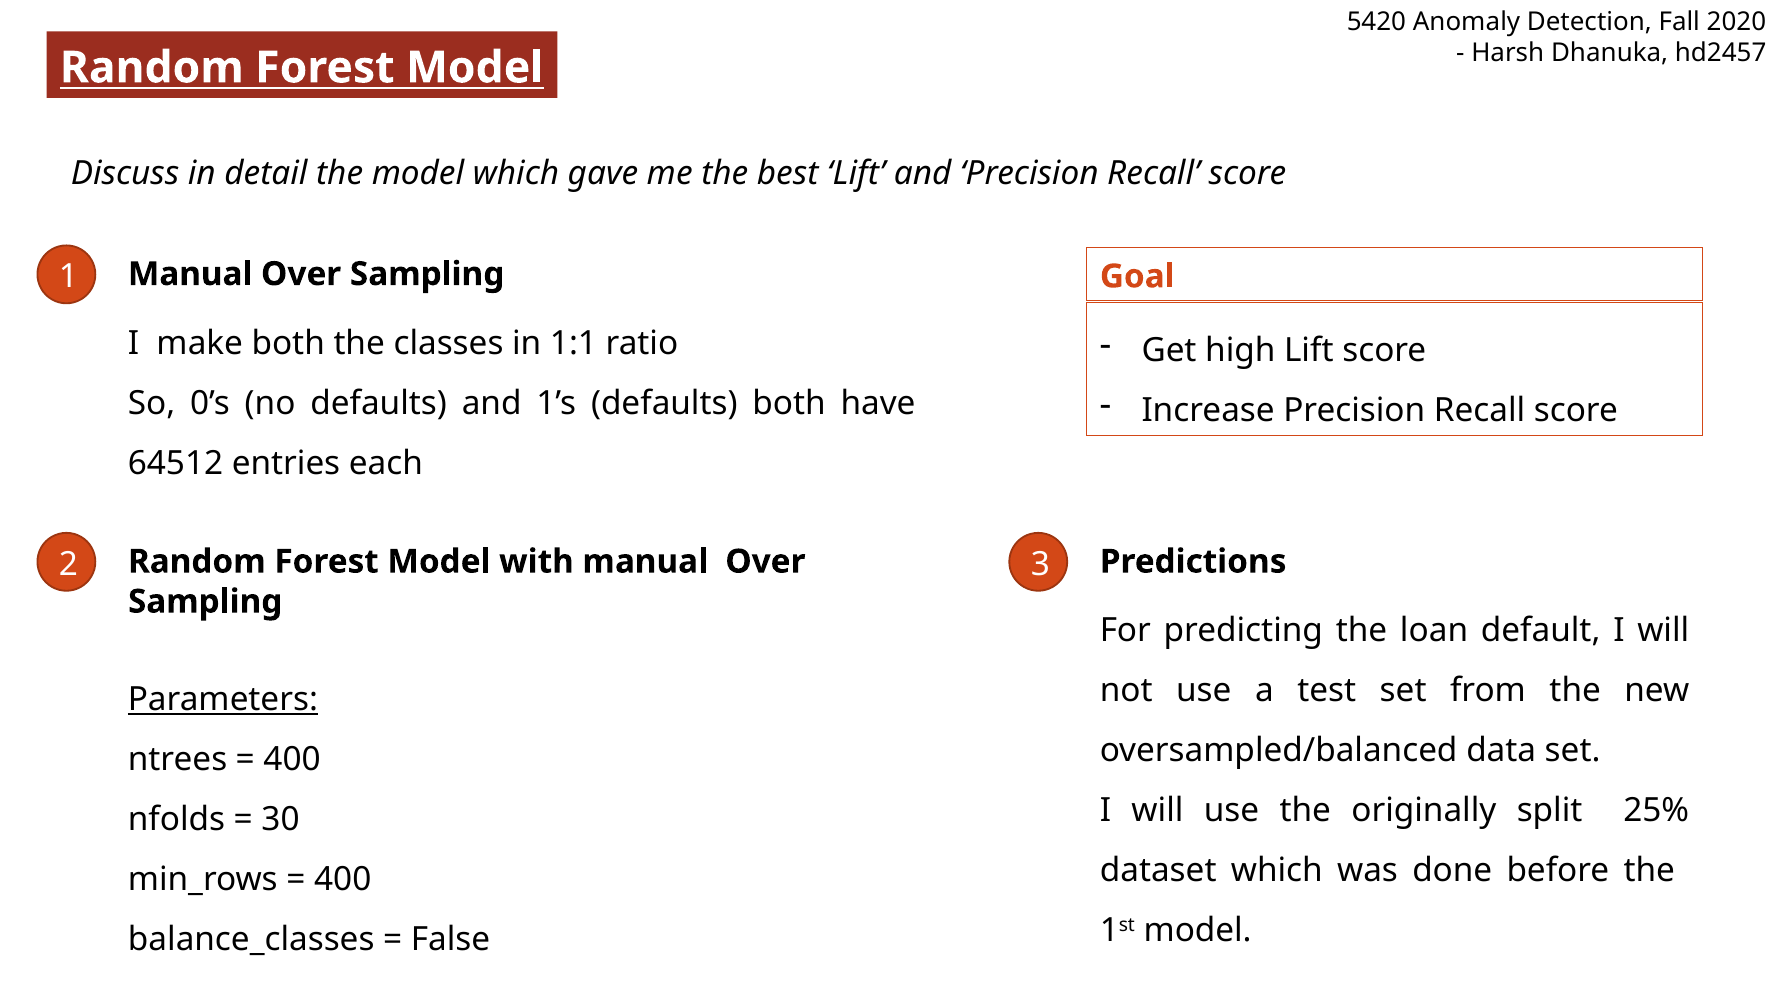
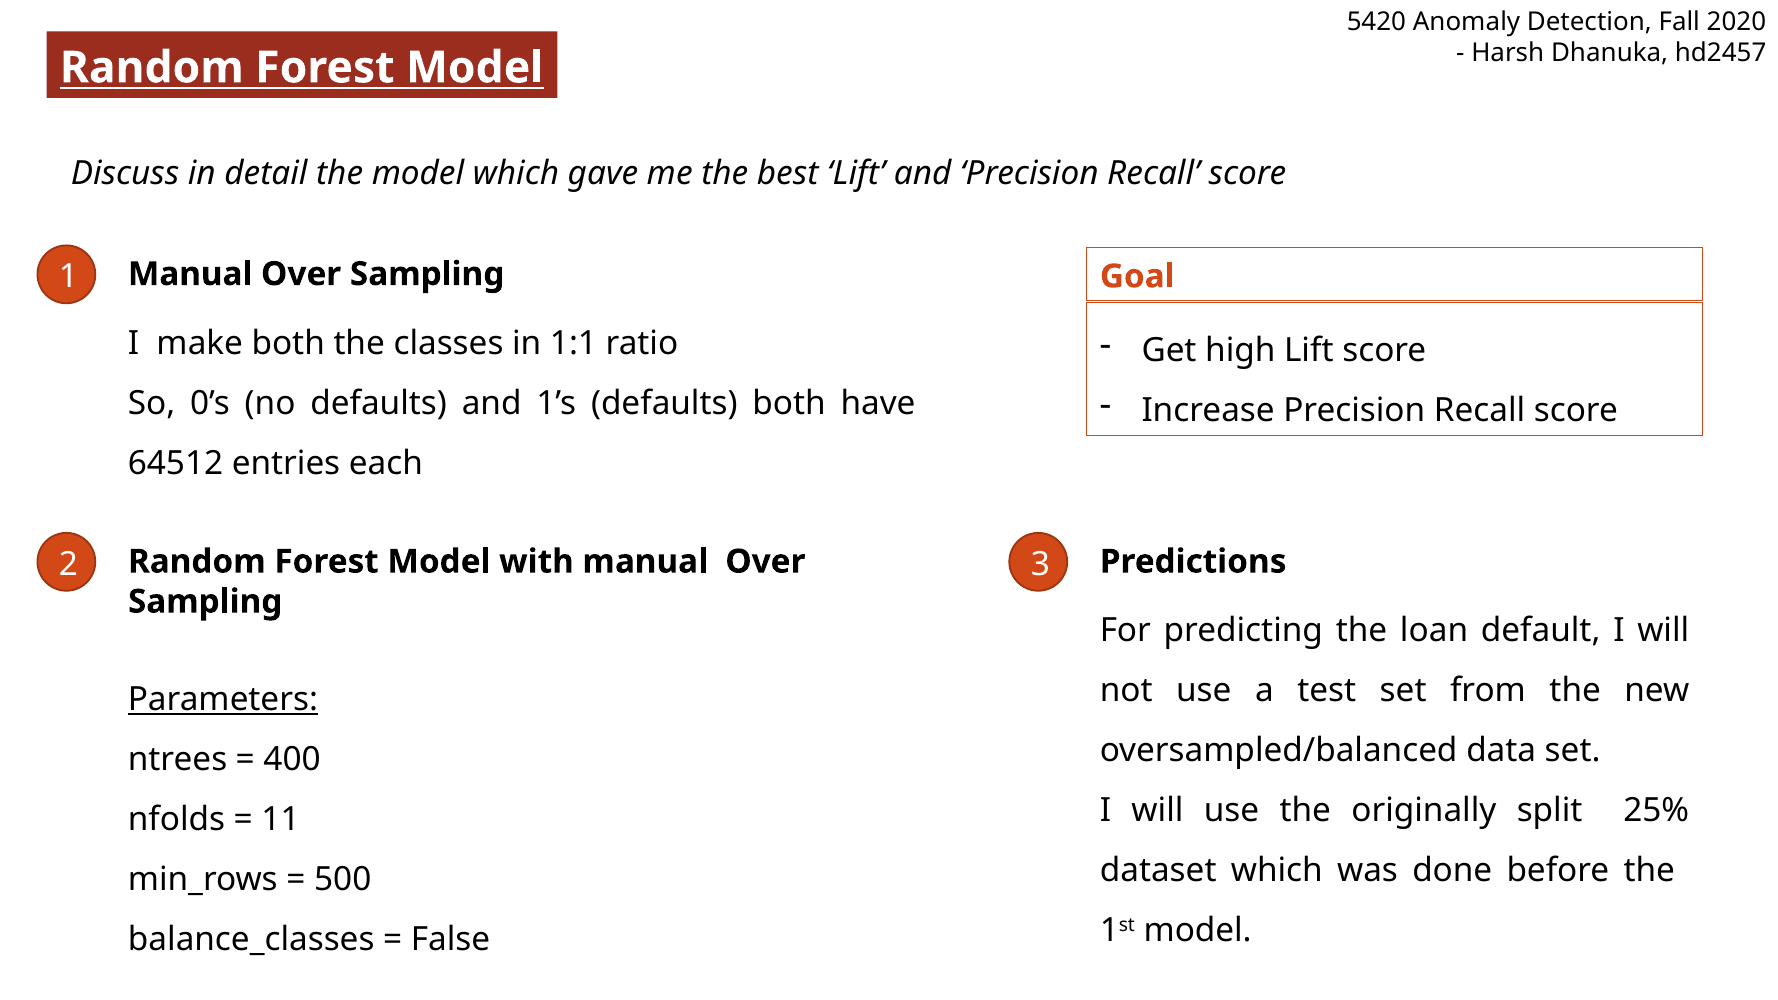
30: 30 -> 11
400 at (343, 879): 400 -> 500
